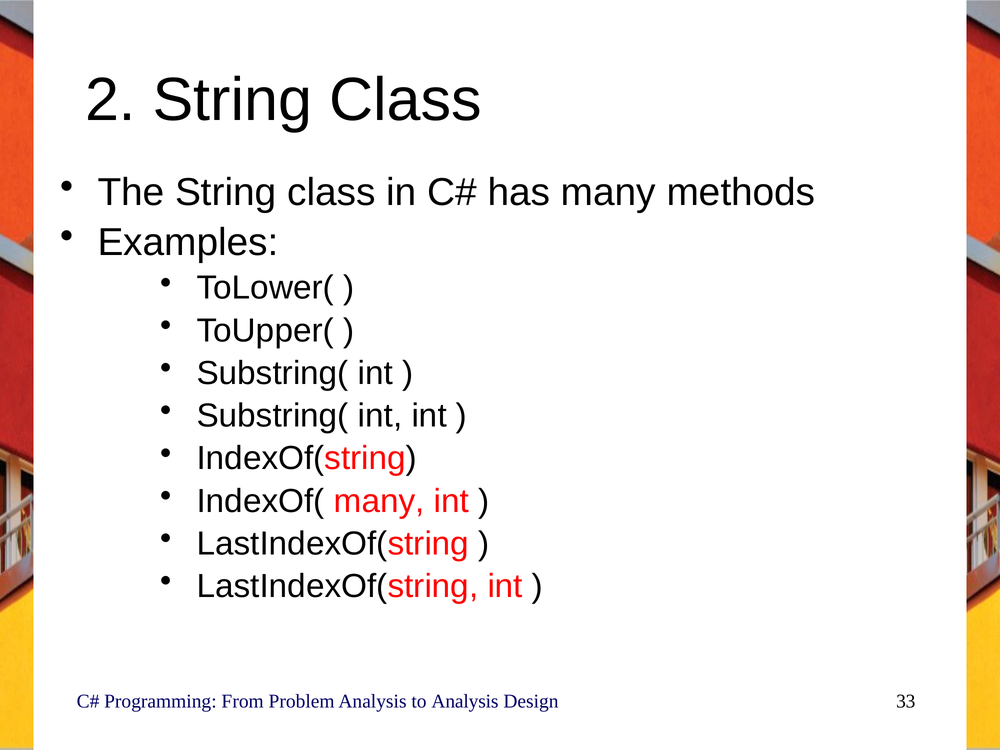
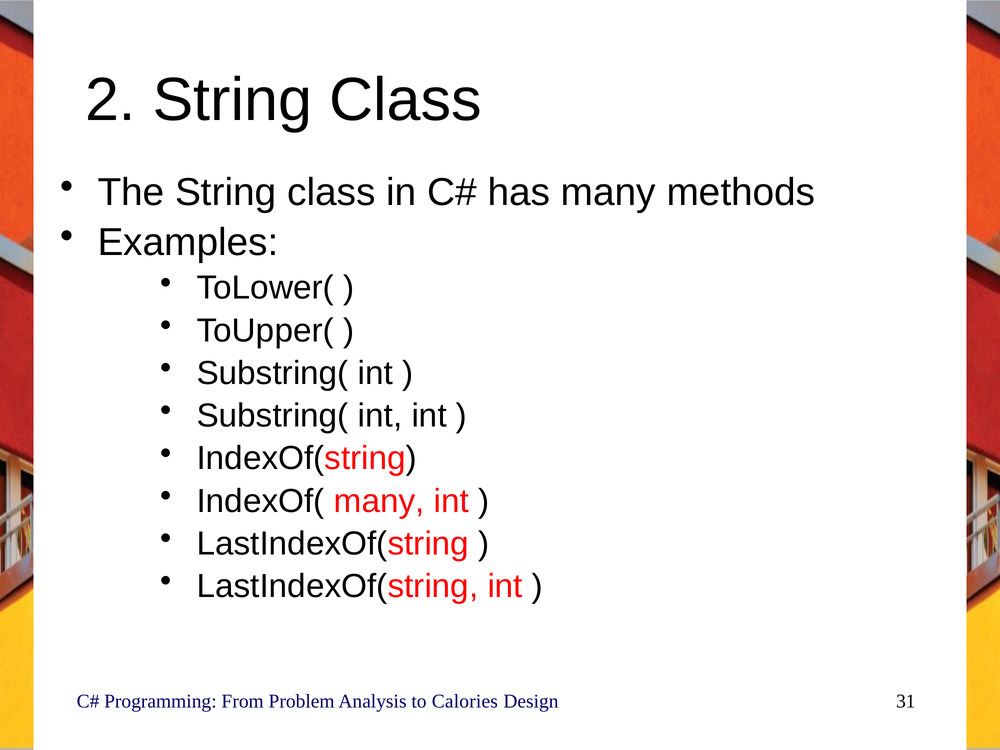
to Analysis: Analysis -> Calories
33: 33 -> 31
